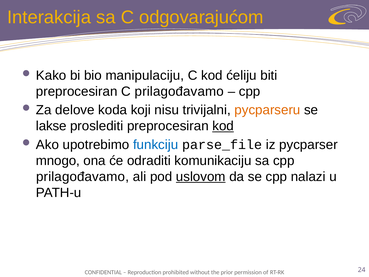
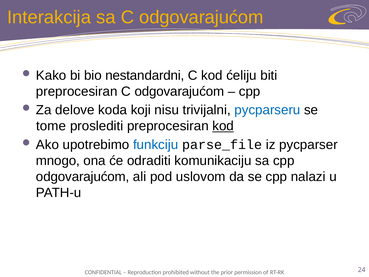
manipulaciju: manipulaciju -> nestandardni
preprocesiran C prilagođavamo: prilagođavamo -> odgovarajućom
pycparseru colour: orange -> blue
lakse: lakse -> tome
prilagođavamo at (83, 177): prilagođavamo -> odgovarajućom
uslovom underline: present -> none
